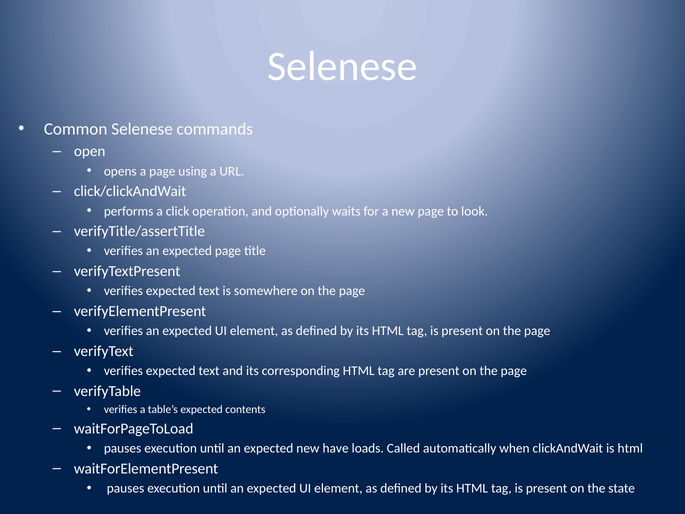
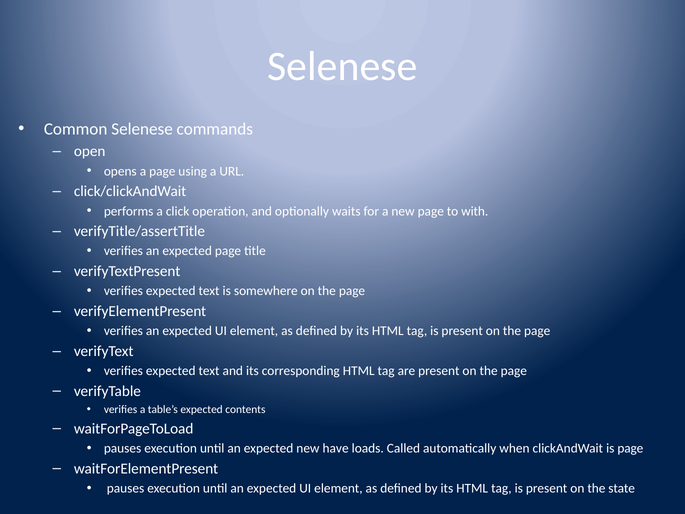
look: look -> with
is html: html -> page
